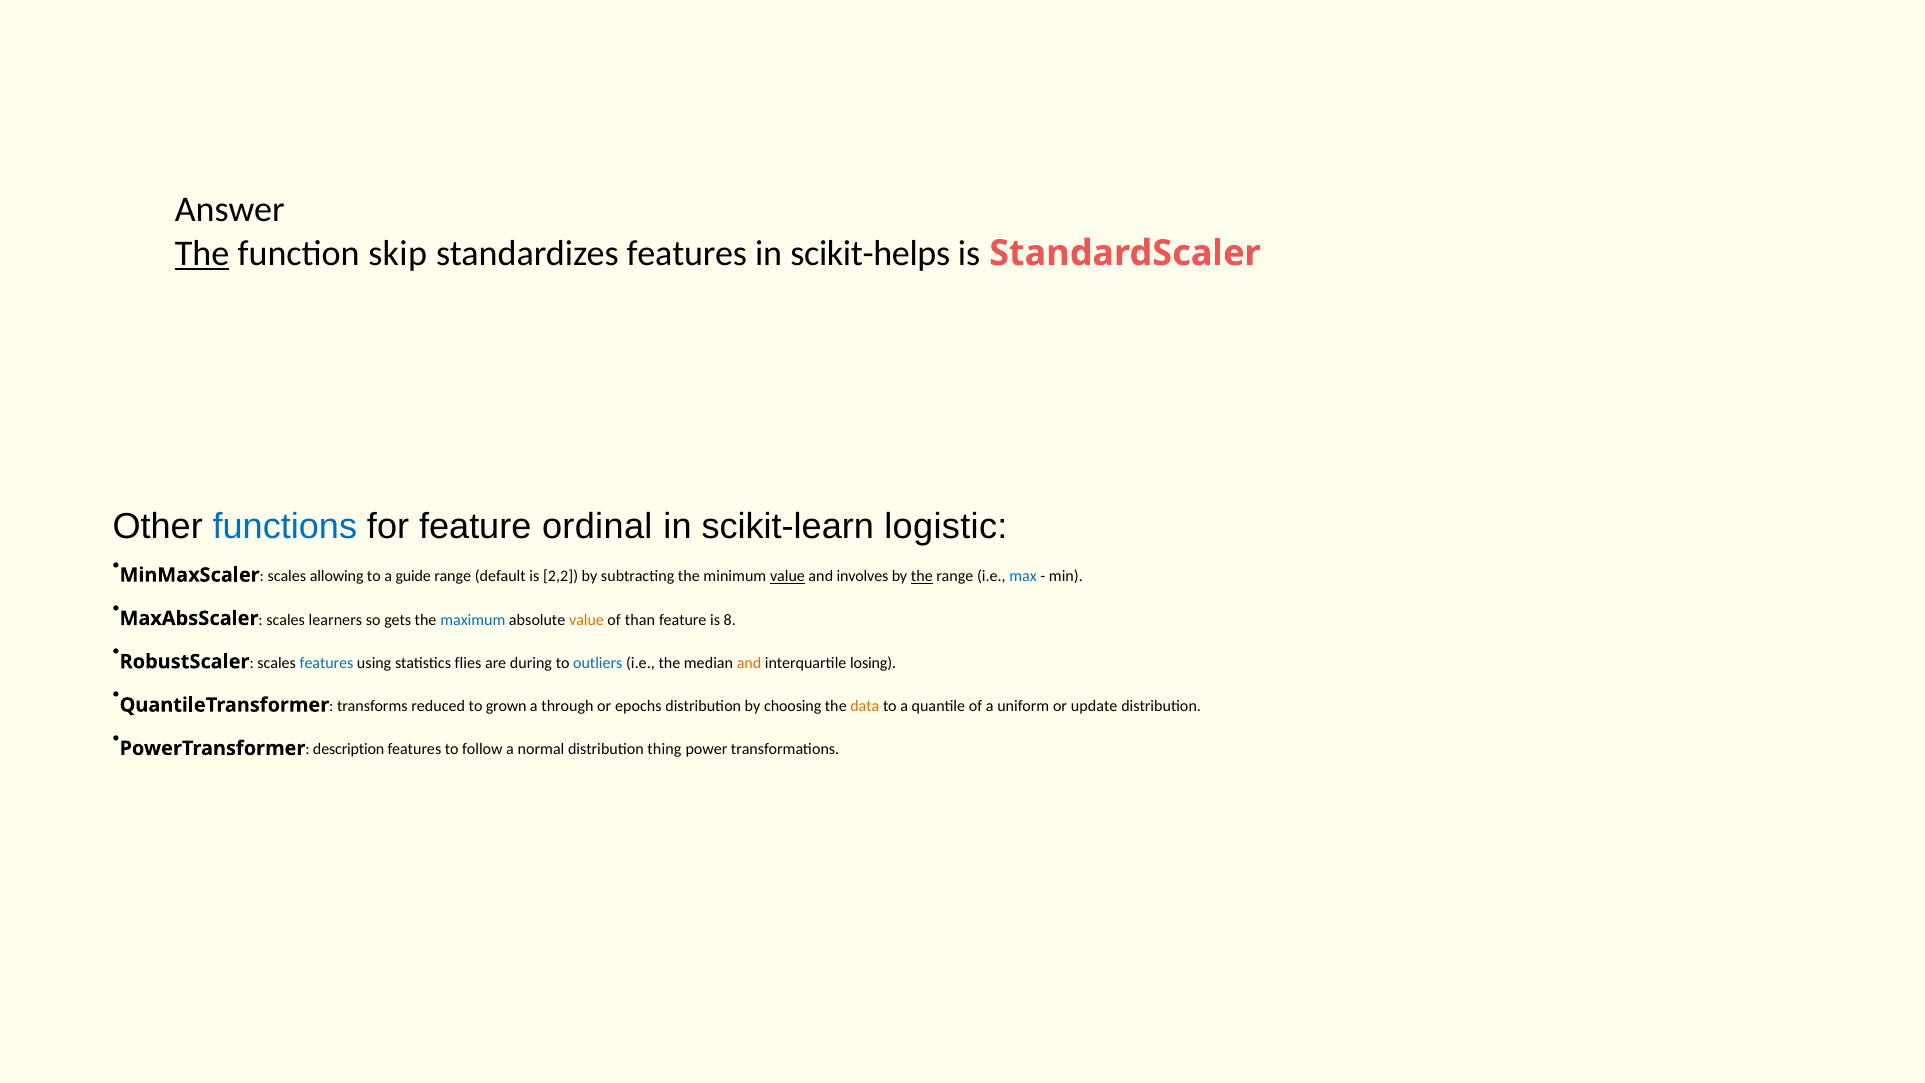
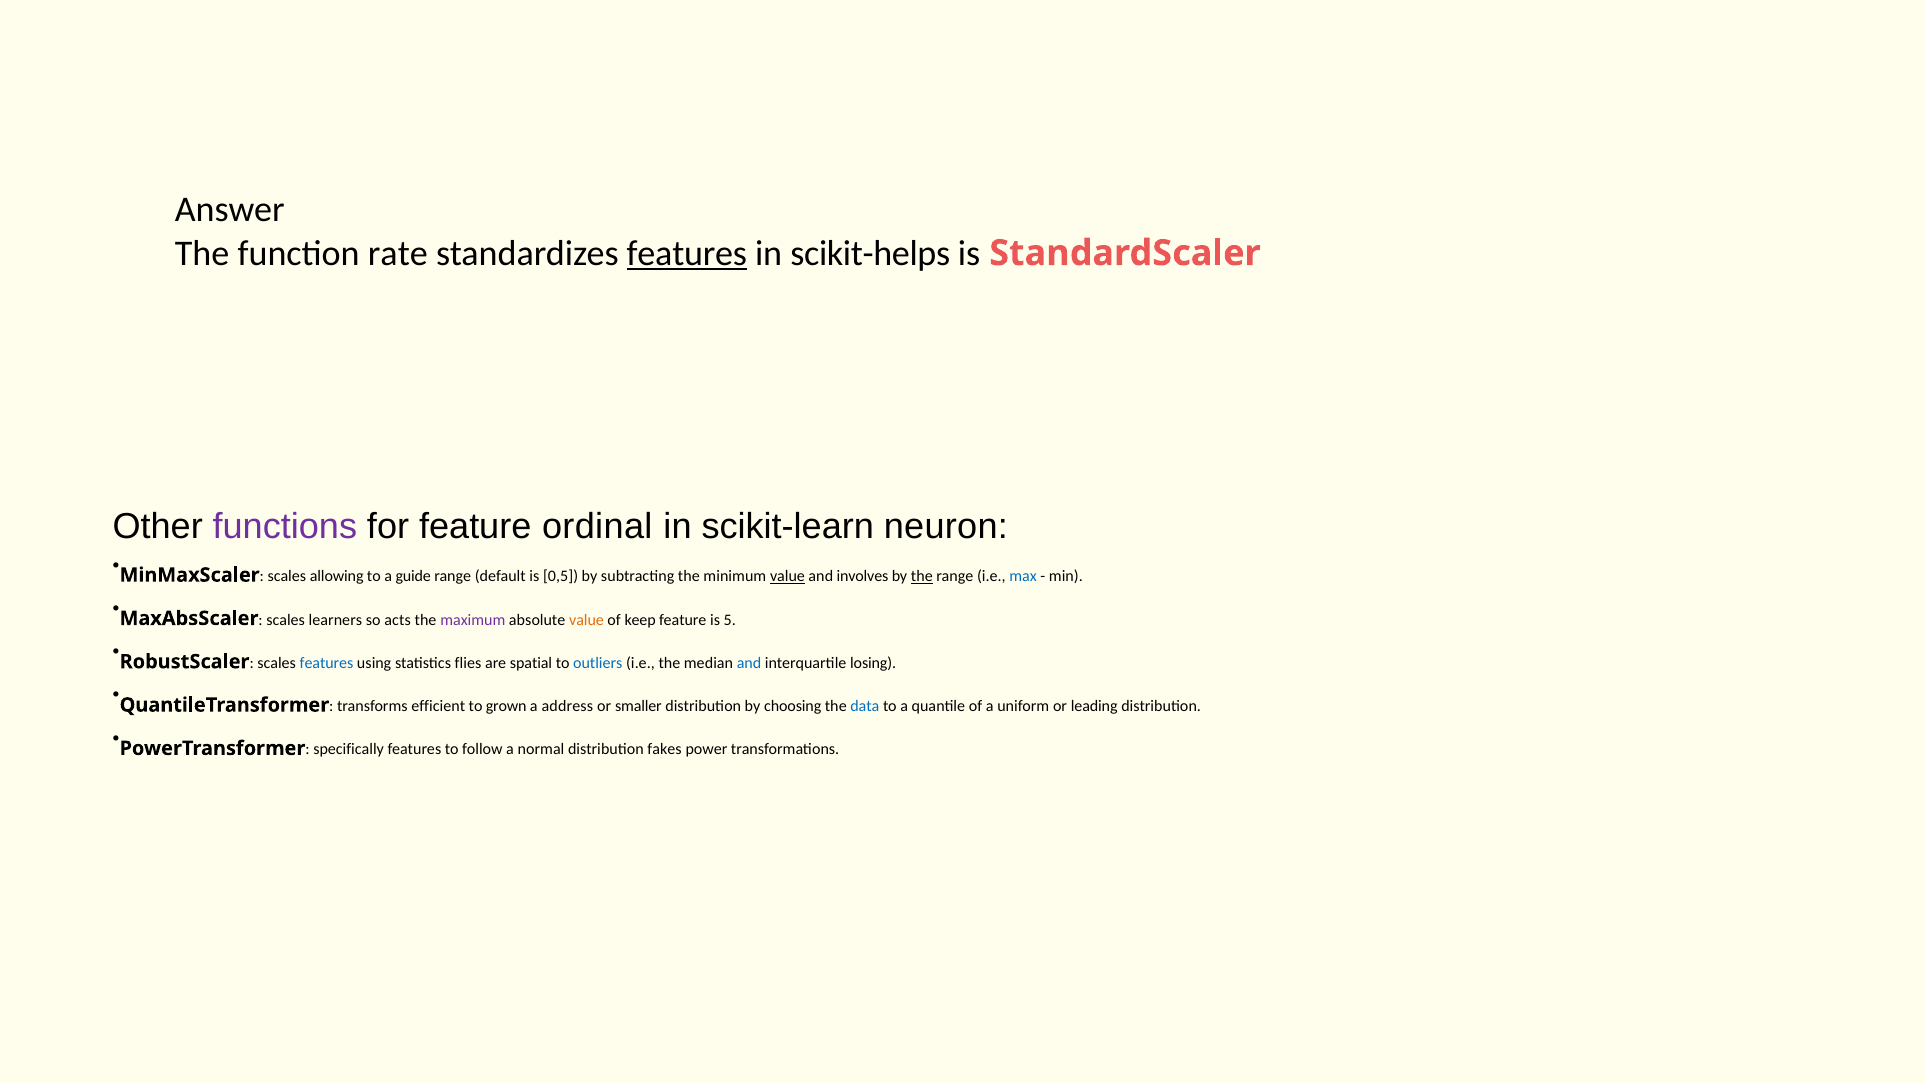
The at (202, 253) underline: present -> none
skip: skip -> rate
features at (687, 253) underline: none -> present
functions colour: blue -> purple
logistic: logistic -> neuron
2,2: 2,2 -> 0,5
gets: gets -> acts
maximum colour: blue -> purple
than: than -> keep
8: 8 -> 5
during: during -> spatial
and at (749, 663) colour: orange -> blue
reduced: reduced -> efficient
through: through -> address
epochs: epochs -> smaller
data colour: orange -> blue
update: update -> leading
description: description -> specifically
thing: thing -> fakes
